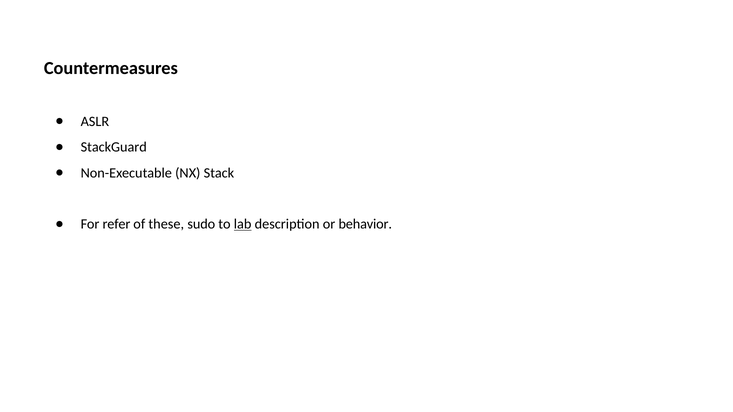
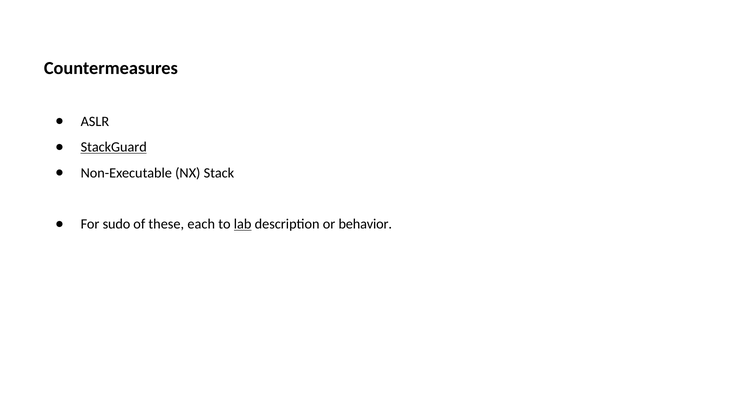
StackGuard underline: none -> present
refer: refer -> sudo
sudo: sudo -> each
